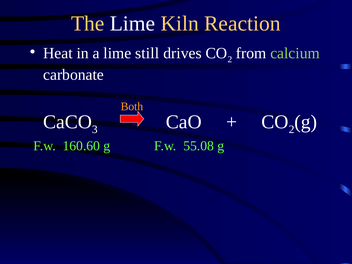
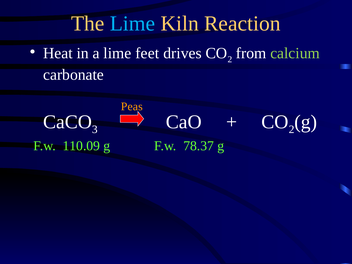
Lime at (133, 24) colour: white -> light blue
still: still -> feet
Both: Both -> Peas
160.60: 160.60 -> 110.09
55.08: 55.08 -> 78.37
